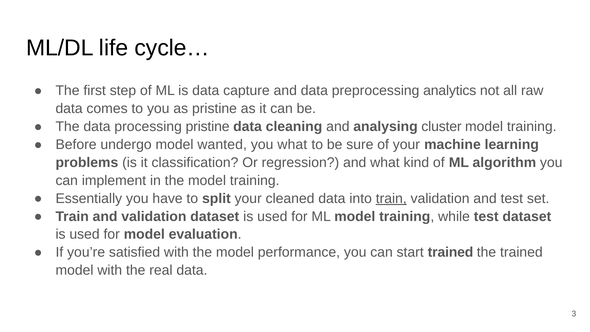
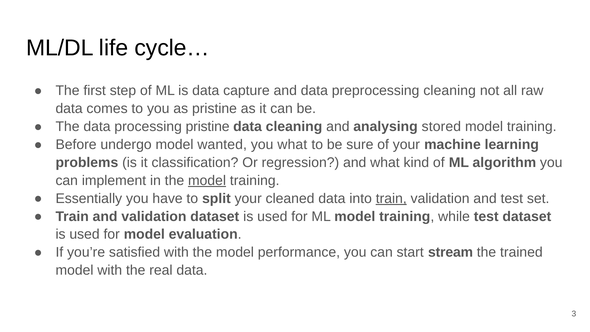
preprocessing analytics: analytics -> cleaning
cluster: cluster -> stored
model at (207, 180) underline: none -> present
start trained: trained -> stream
